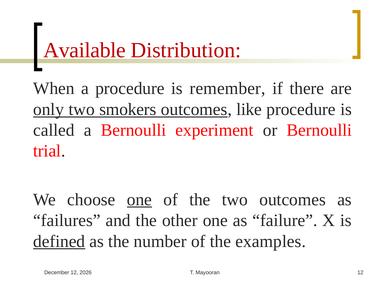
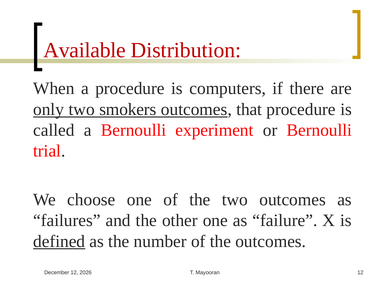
remember: remember -> computers
like: like -> that
one at (139, 199) underline: present -> none
the examples: examples -> outcomes
